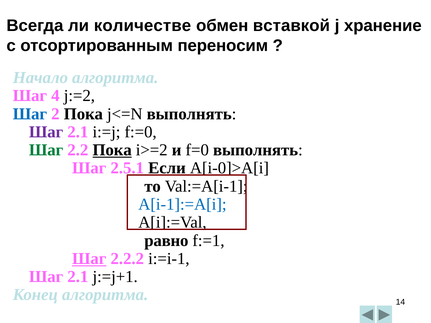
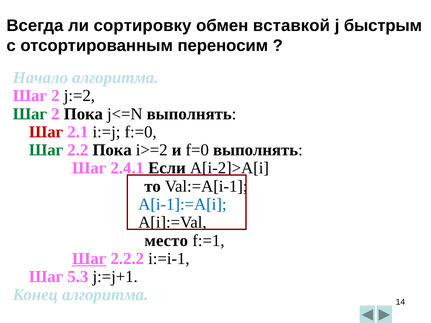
количестве: количестве -> сортировку
хранение: хранение -> быстрым
4 at (55, 96): 4 -> 2
Шаг at (30, 114) colour: blue -> green
Шаг at (46, 132) colour: purple -> red
Пока at (112, 150) underline: present -> none
2.5.1: 2.5.1 -> 2.4.1
A[i-0]>A[i: A[i-0]>A[i -> A[i-2]>A[i
равно: равно -> место
2.1 at (78, 277): 2.1 -> 5.3
